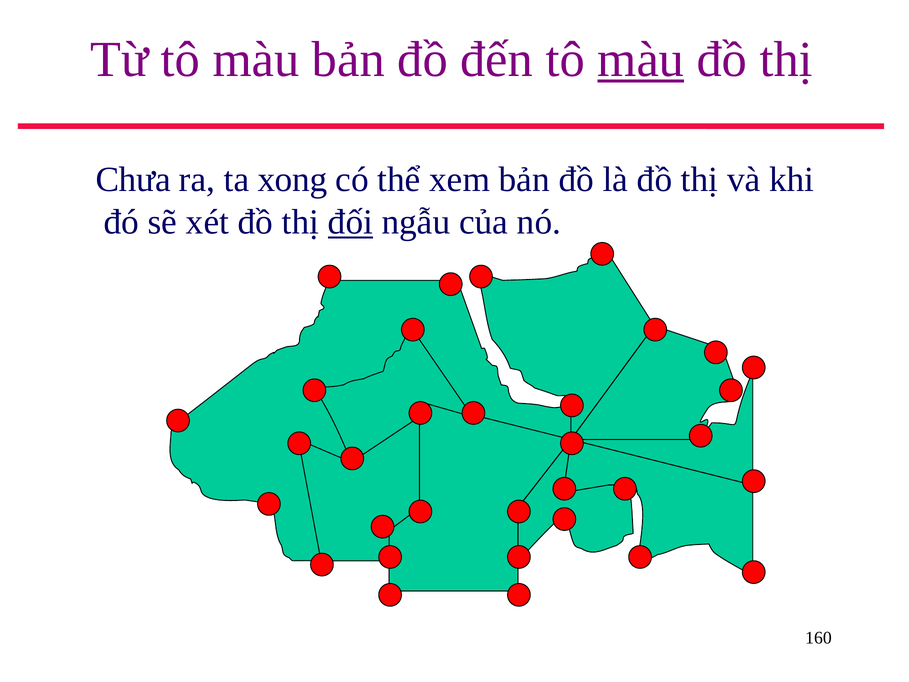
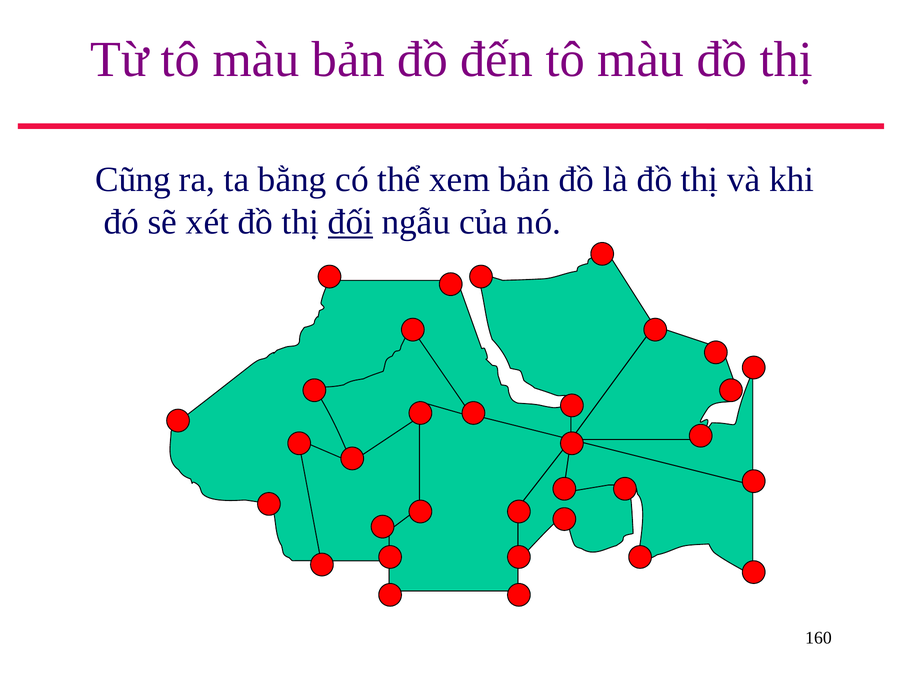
màu at (641, 59) underline: present -> none
Chưa: Chưa -> Cũng
xong: xong -> bằng
